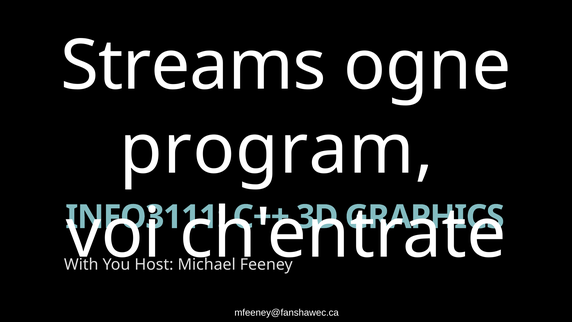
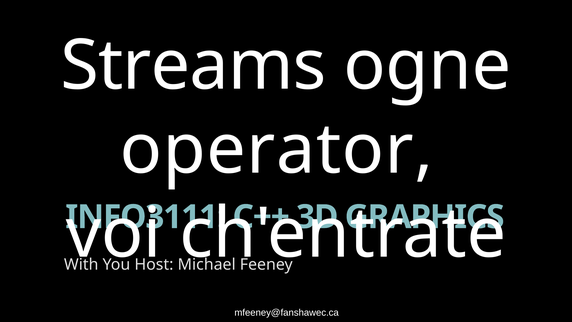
program: program -> operator
